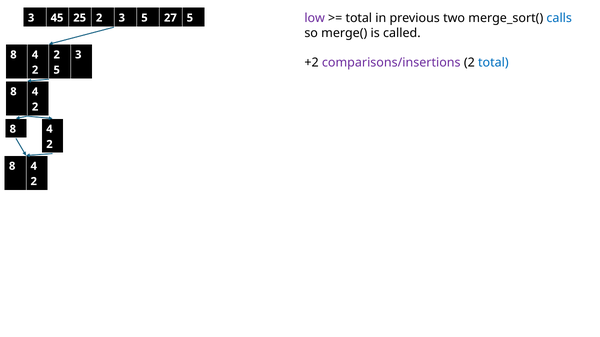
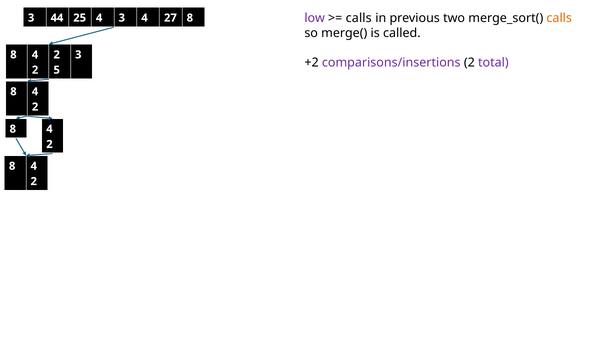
total at (359, 18): total -> calls
calls at (559, 18) colour: blue -> orange
45: 45 -> 44
25 2: 2 -> 4
3 5: 5 -> 4
27 5: 5 -> 8
total at (493, 63) colour: blue -> purple
